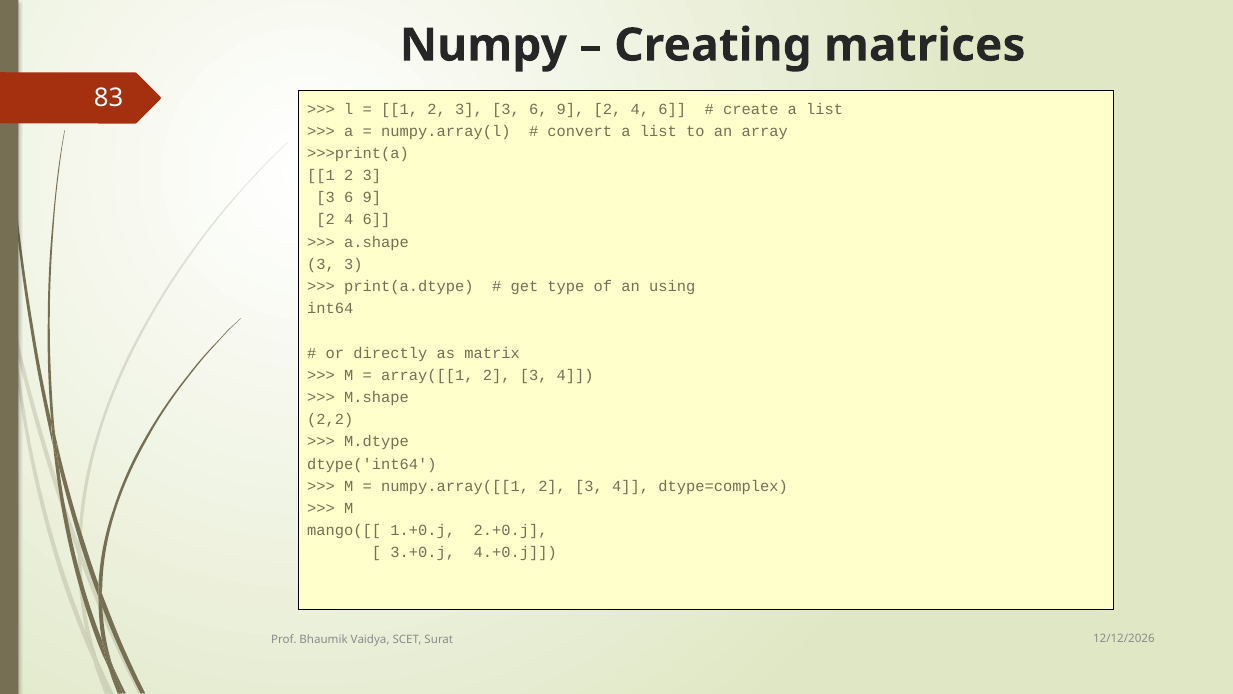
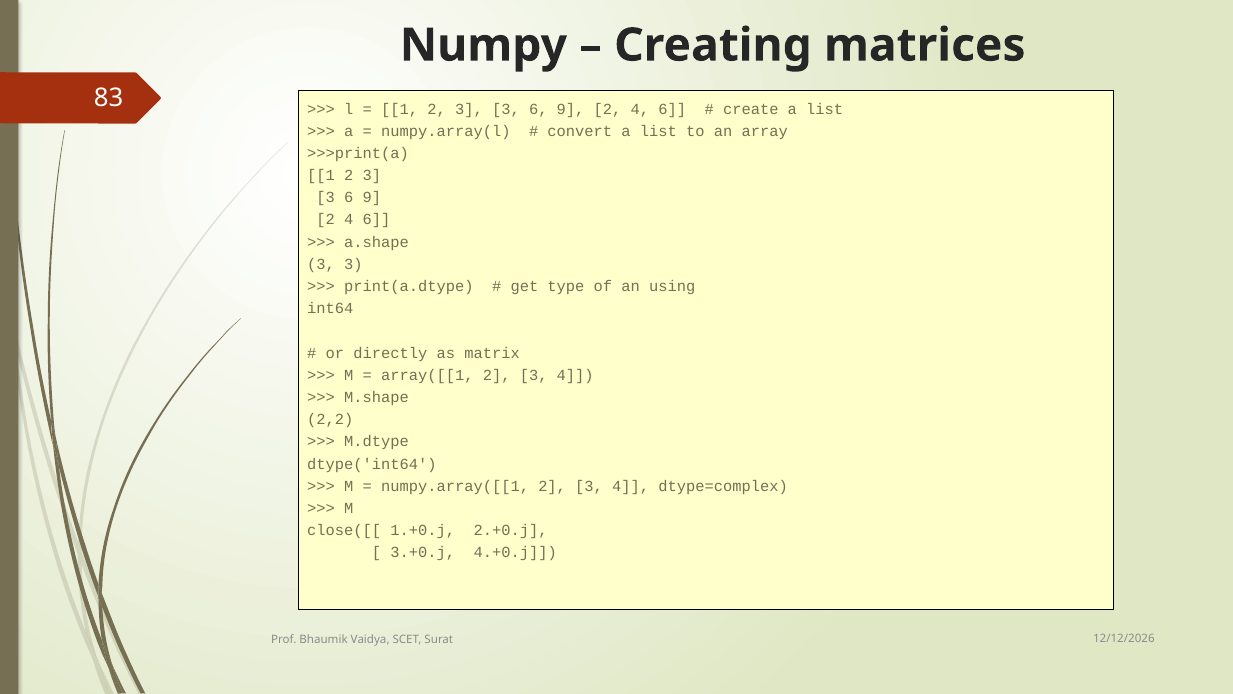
mango([[: mango([[ -> close([[
